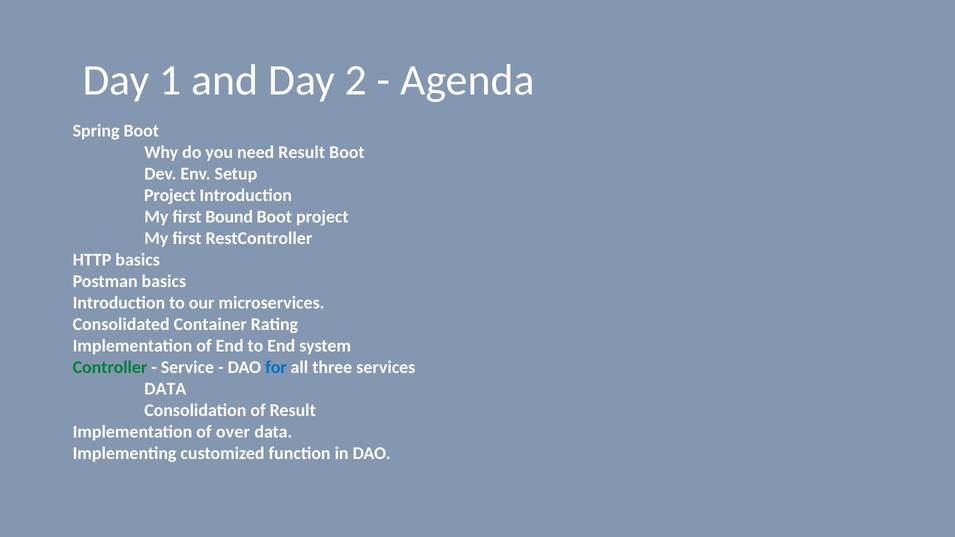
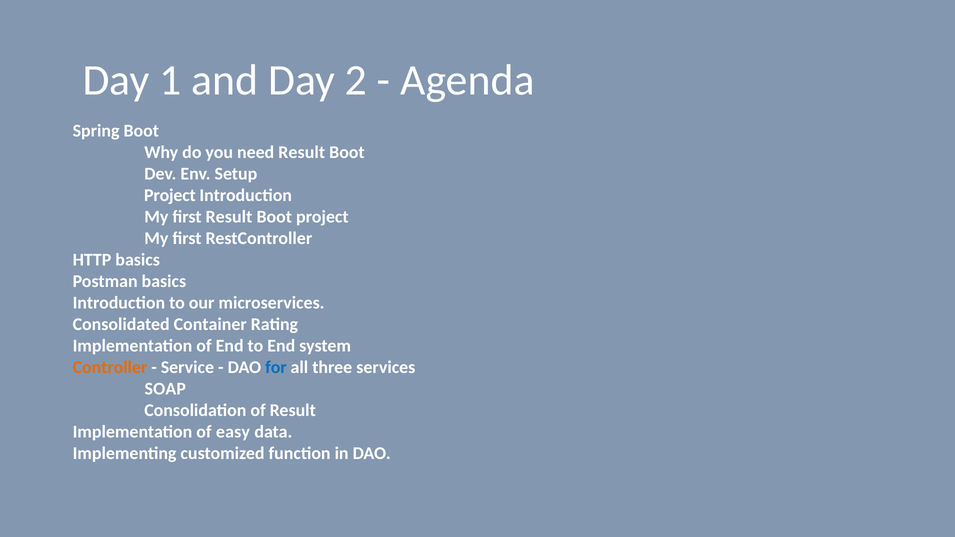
first Bound: Bound -> Result
Controller colour: green -> orange
DATA at (165, 389): DATA -> SOAP
over: over -> easy
